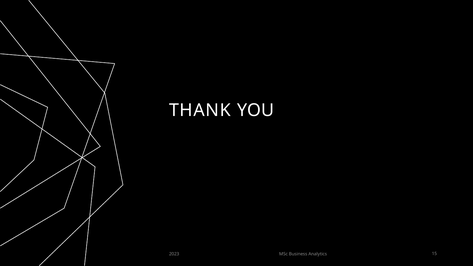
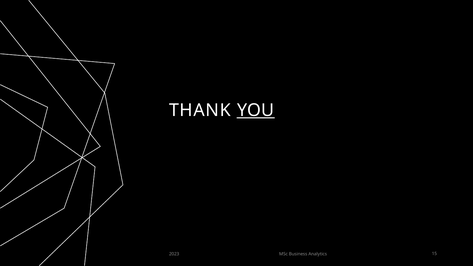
YOU underline: none -> present
